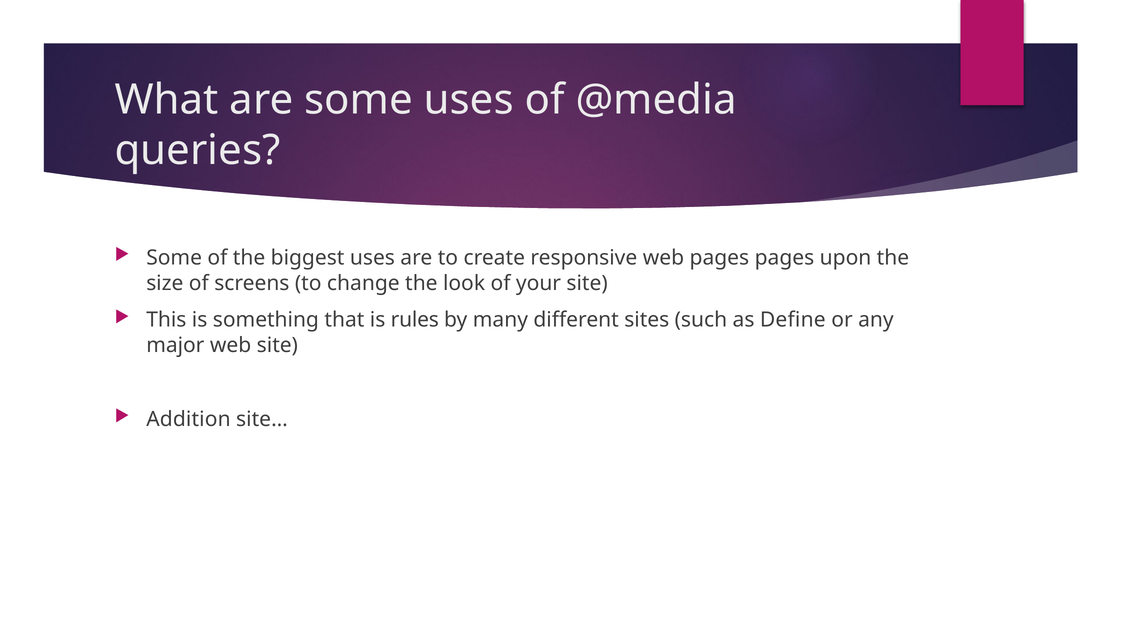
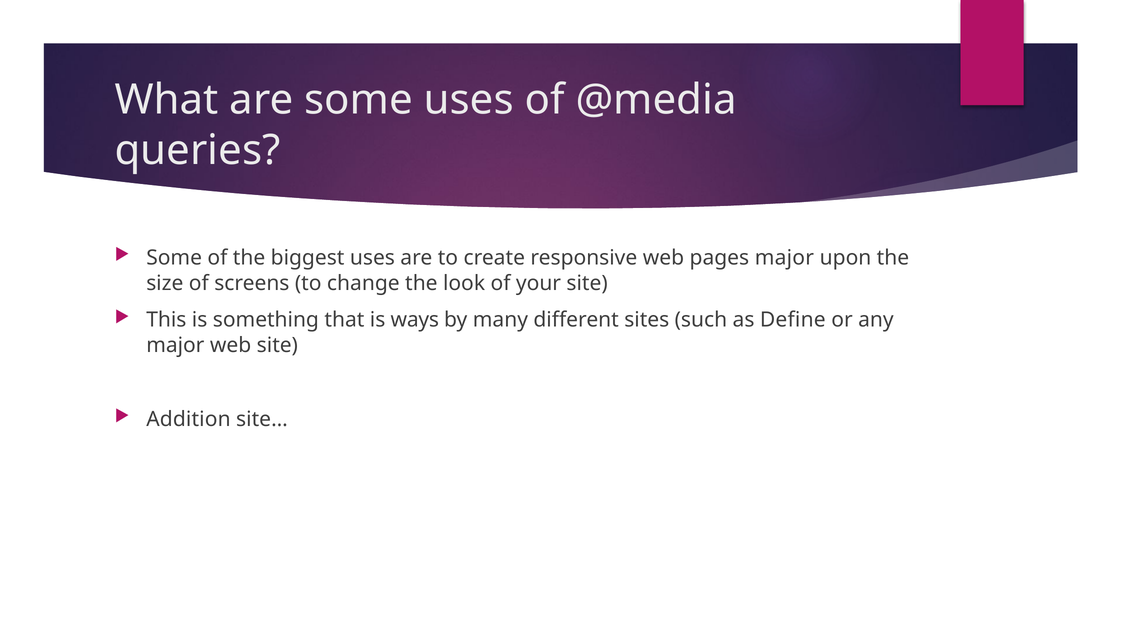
pages pages: pages -> major
rules: rules -> ways
